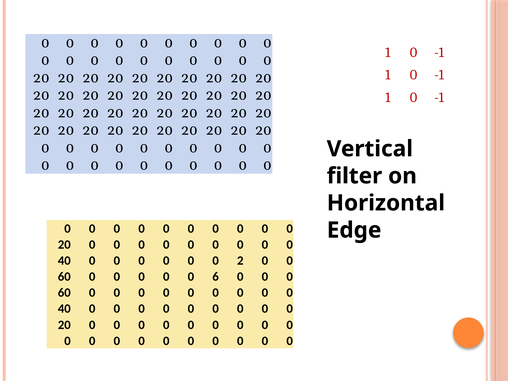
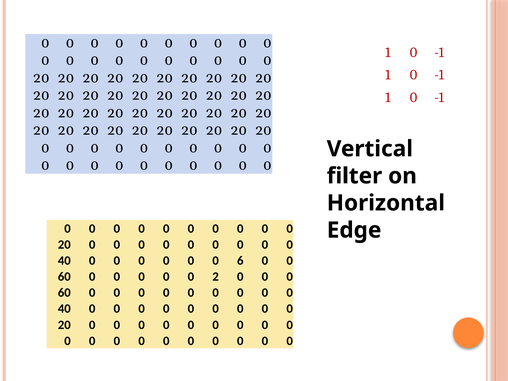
2: 2 -> 6
6: 6 -> 2
